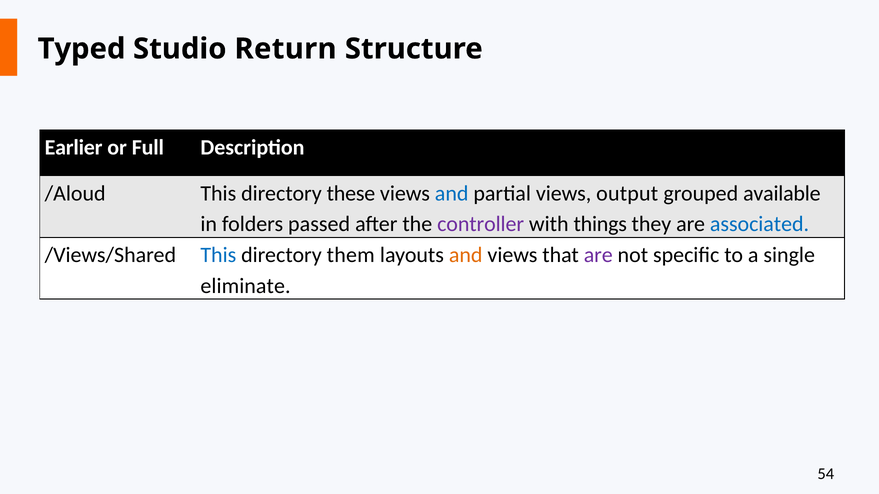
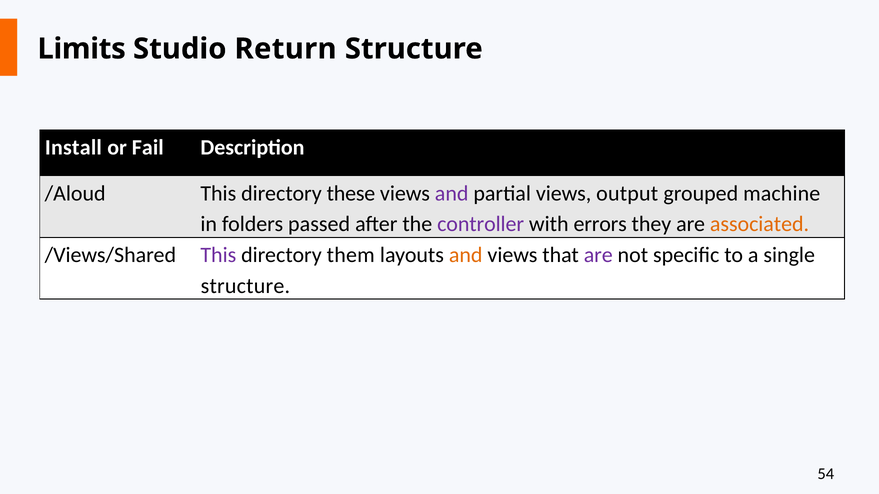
Typed: Typed -> Limits
Earlier: Earlier -> Install
Full: Full -> Fail
and at (452, 194) colour: blue -> purple
available: available -> machine
things: things -> errors
associated colour: blue -> orange
This at (218, 255) colour: blue -> purple
eliminate at (245, 286): eliminate -> structure
